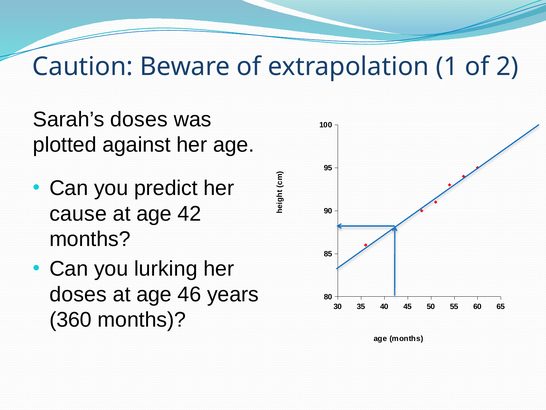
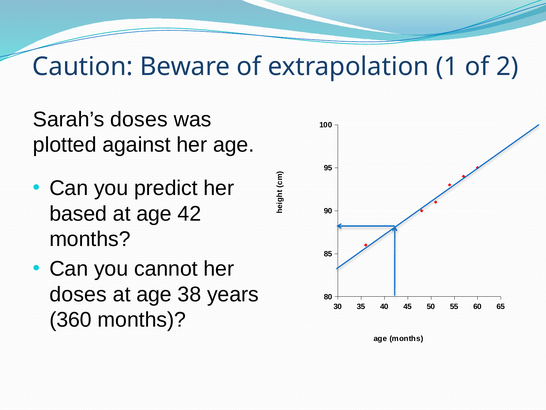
cause: cause -> based
lurking: lurking -> cannot
46: 46 -> 38
